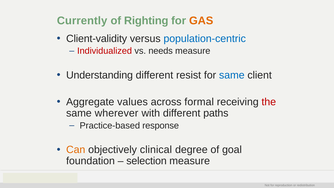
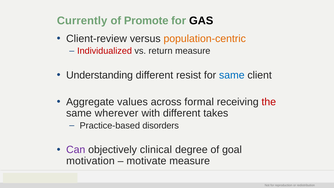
Righting: Righting -> Promote
GAS colour: orange -> black
Client-validity: Client-validity -> Client-review
population-centric colour: blue -> orange
needs: needs -> return
paths: paths -> takes
response: response -> disorders
Can colour: orange -> purple
foundation: foundation -> motivation
selection: selection -> motivate
